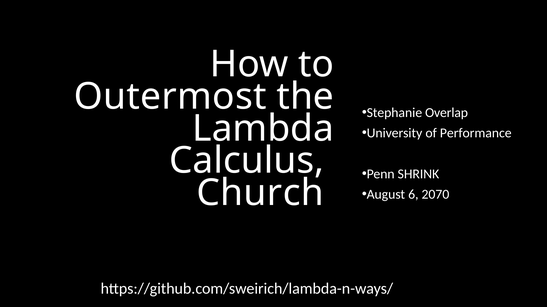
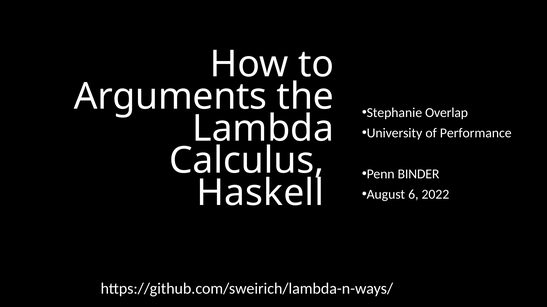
Outermost: Outermost -> Arguments
SHRINK: SHRINK -> BINDER
Church: Church -> Haskell
2070: 2070 -> 2022
